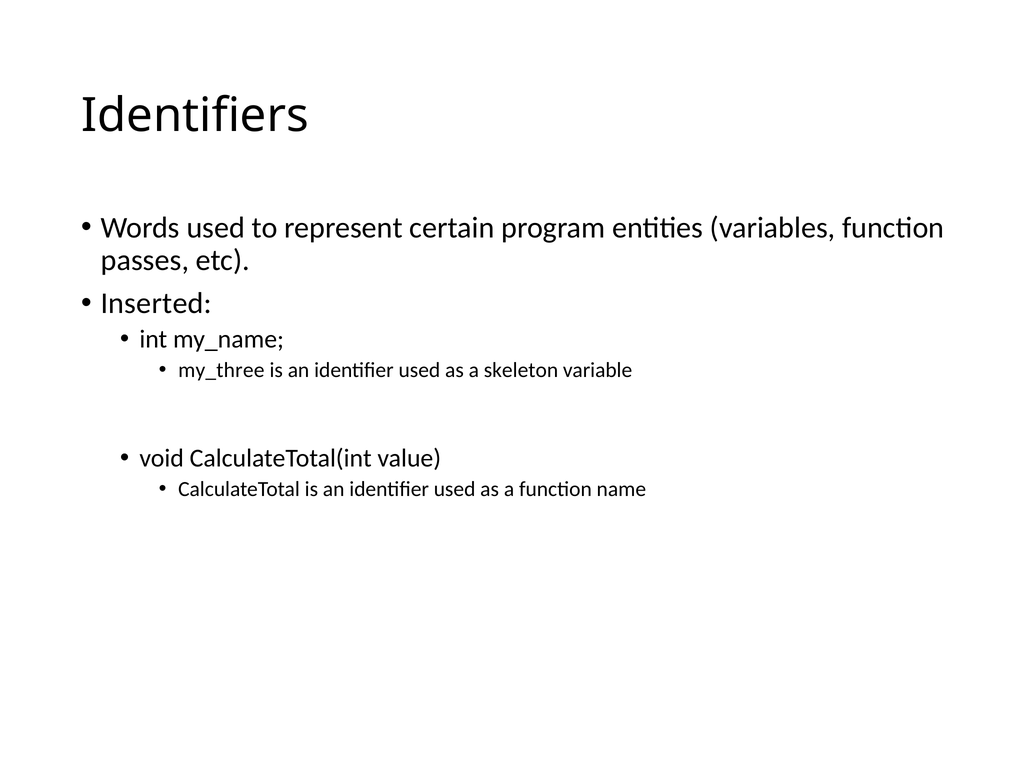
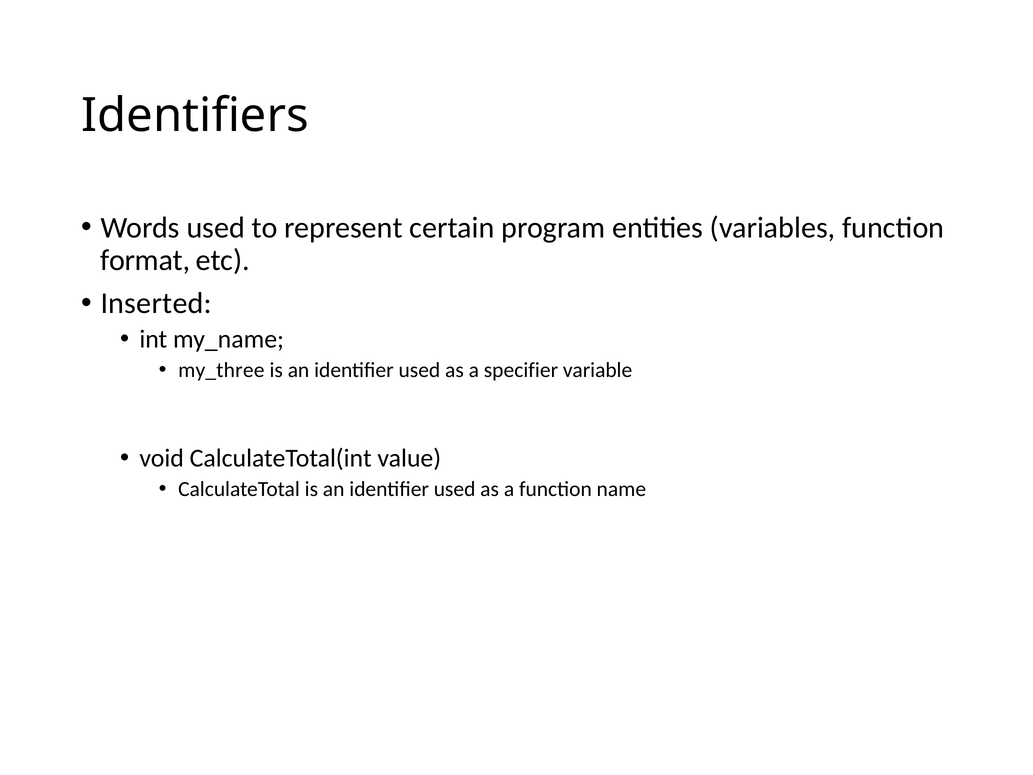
passes: passes -> format
skeleton: skeleton -> specifier
